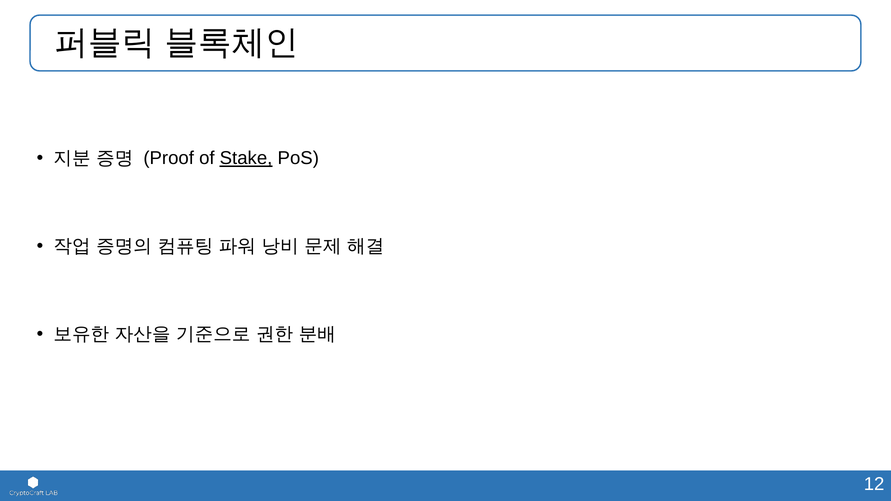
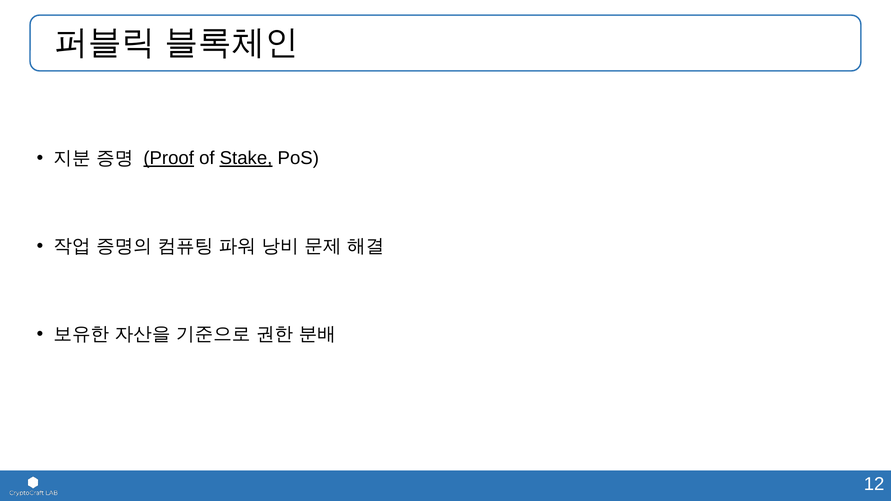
Proof underline: none -> present
